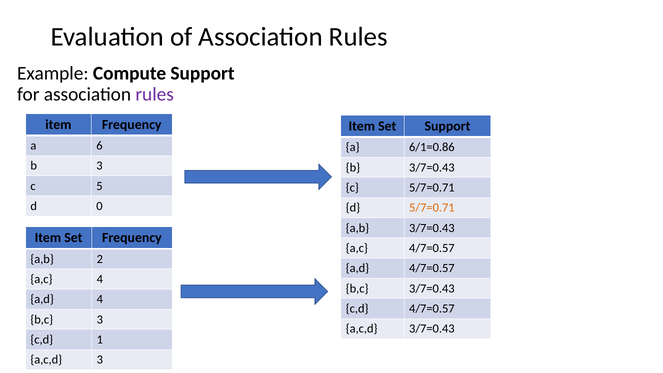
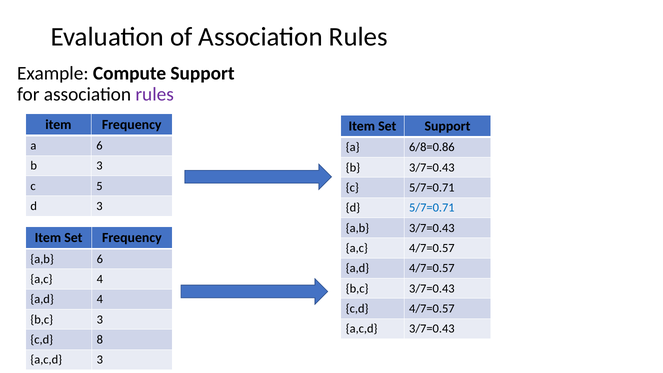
6/1=0.86: 6/1=0.86 -> 6/8=0.86
d 0: 0 -> 3
5/7=0.71 at (432, 208) colour: orange -> blue
a,b 2: 2 -> 6
1: 1 -> 8
